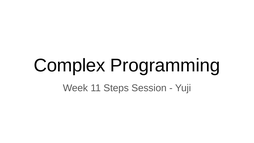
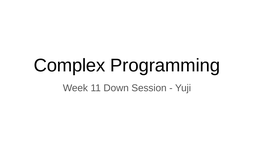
Steps: Steps -> Down
